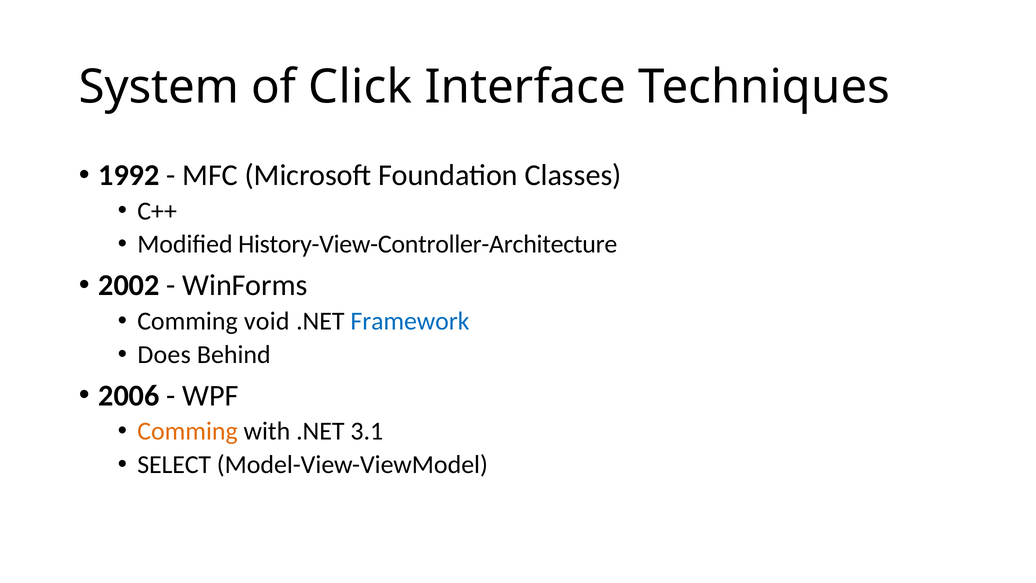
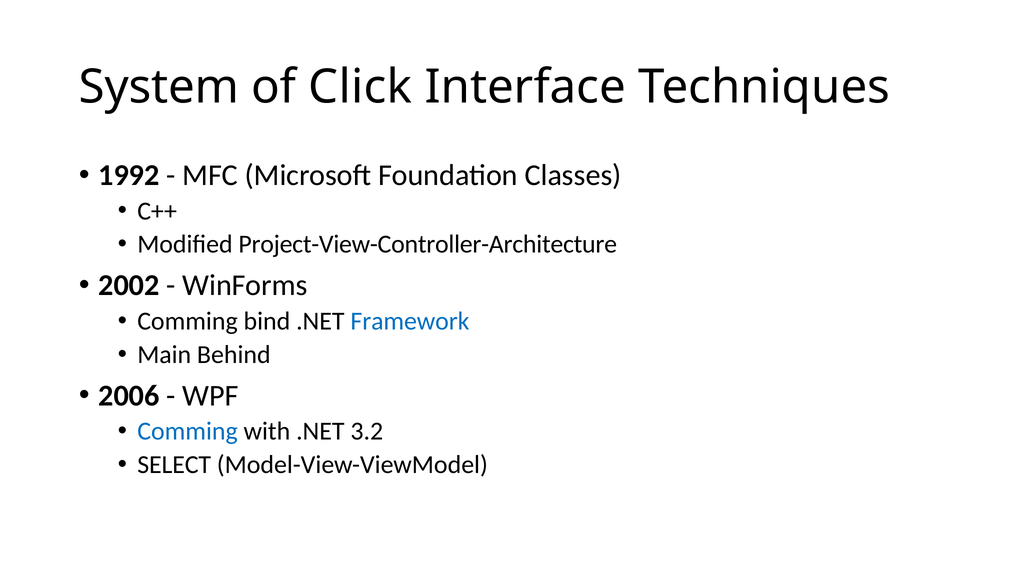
History-View-Controller-Architecture: History-View-Controller-Architecture -> Project-View-Controller-Architecture
void: void -> bind
Does: Does -> Main
Comming at (187, 431) colour: orange -> blue
3.1: 3.1 -> 3.2
